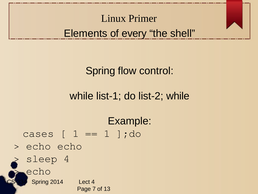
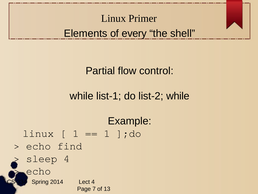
Spring at (100, 71): Spring -> Partial
cases at (38, 133): cases -> linux
echo echo: echo -> find
